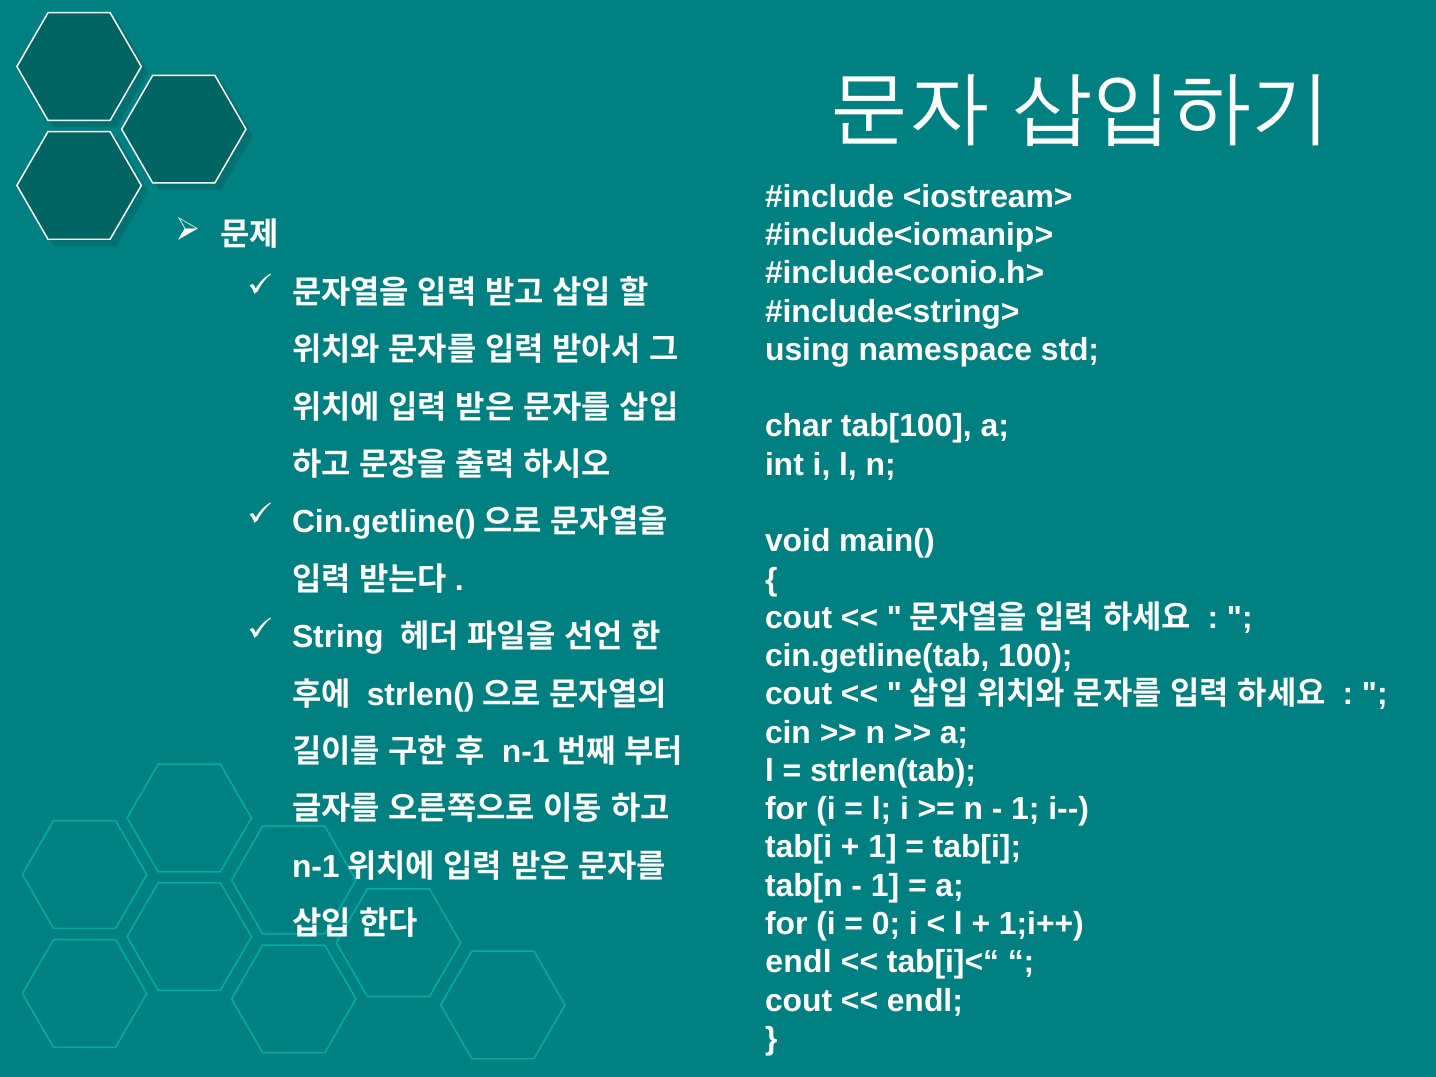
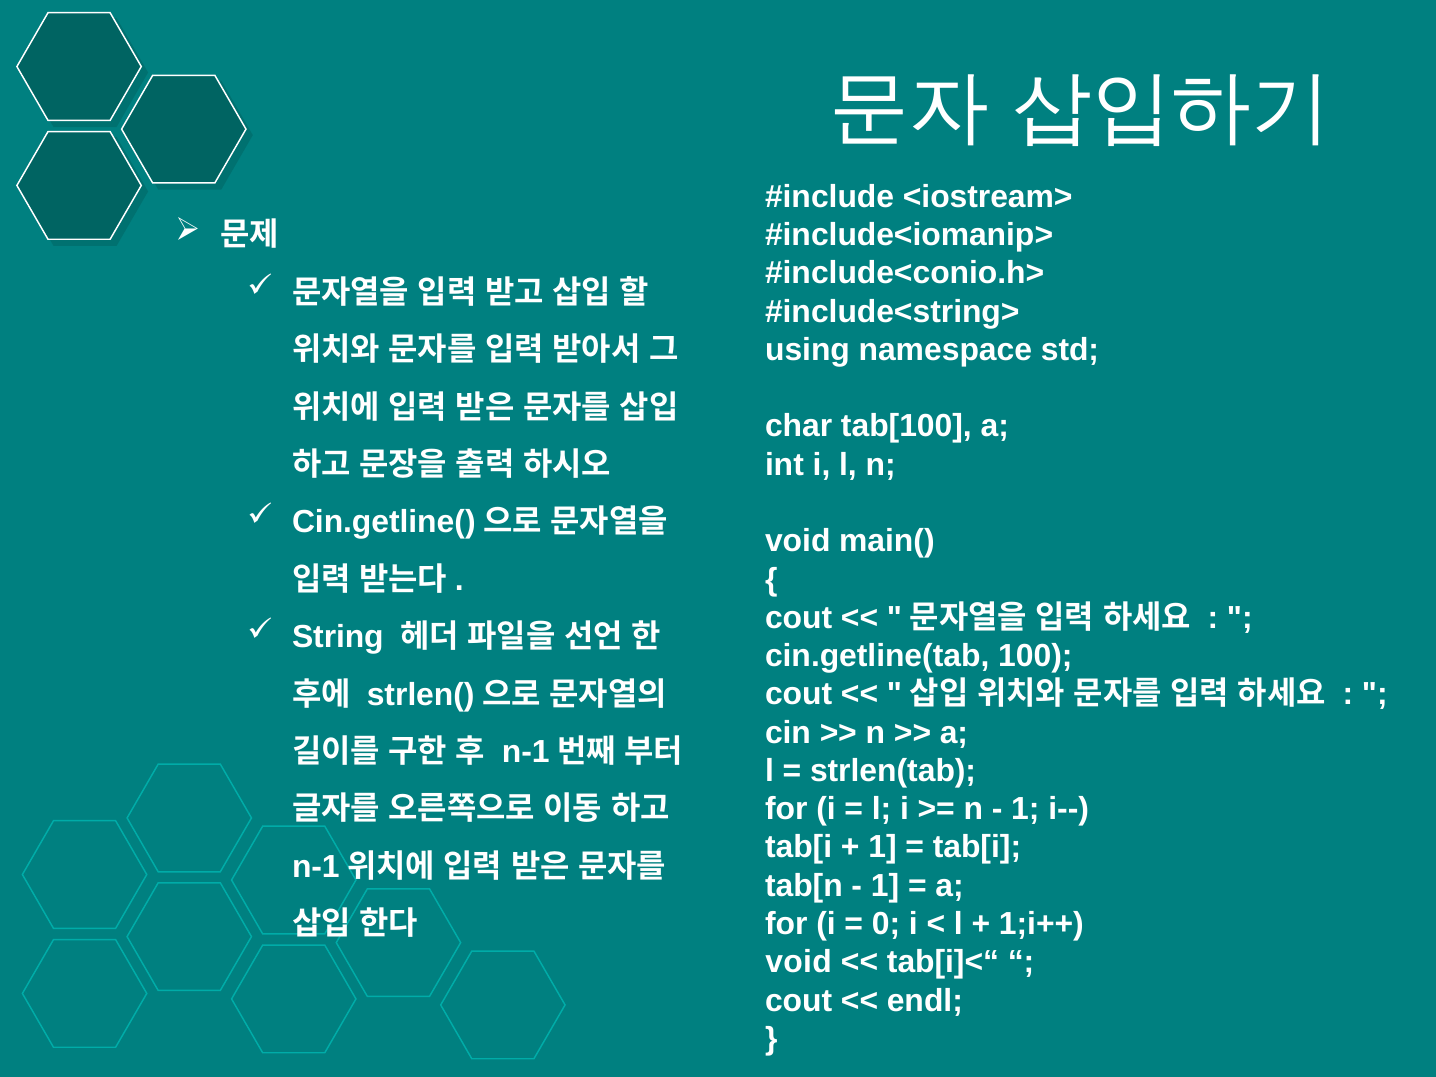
endl at (799, 962): endl -> void
